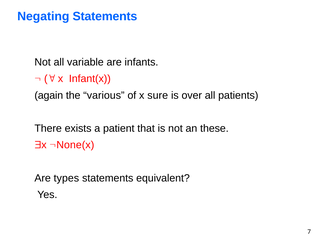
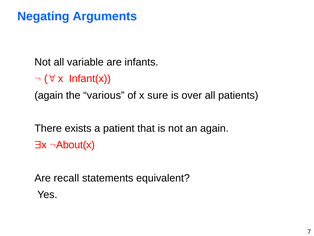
Negating Statements: Statements -> Arguments
an these: these -> again
None(x: None(x -> About(x
types: types -> recall
